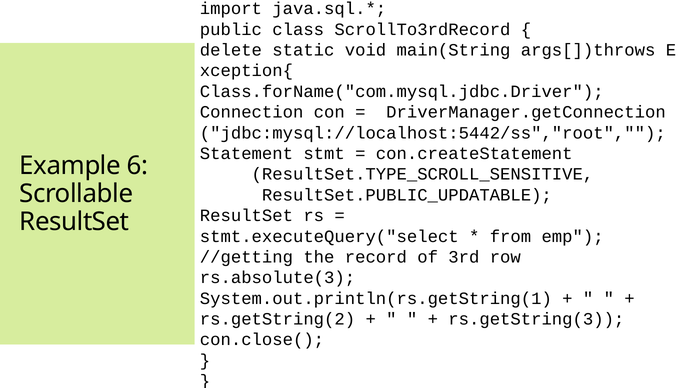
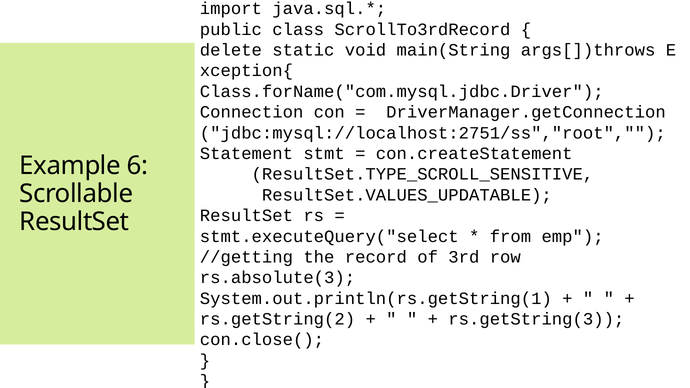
jdbc:mysql://localhost:5442/ss","root: jdbc:mysql://localhost:5442/ss","root -> jdbc:mysql://localhost:2751/ss","root
ResultSet.PUBLIC_UPDATABLE: ResultSet.PUBLIC_UPDATABLE -> ResultSet.VALUES_UPDATABLE
